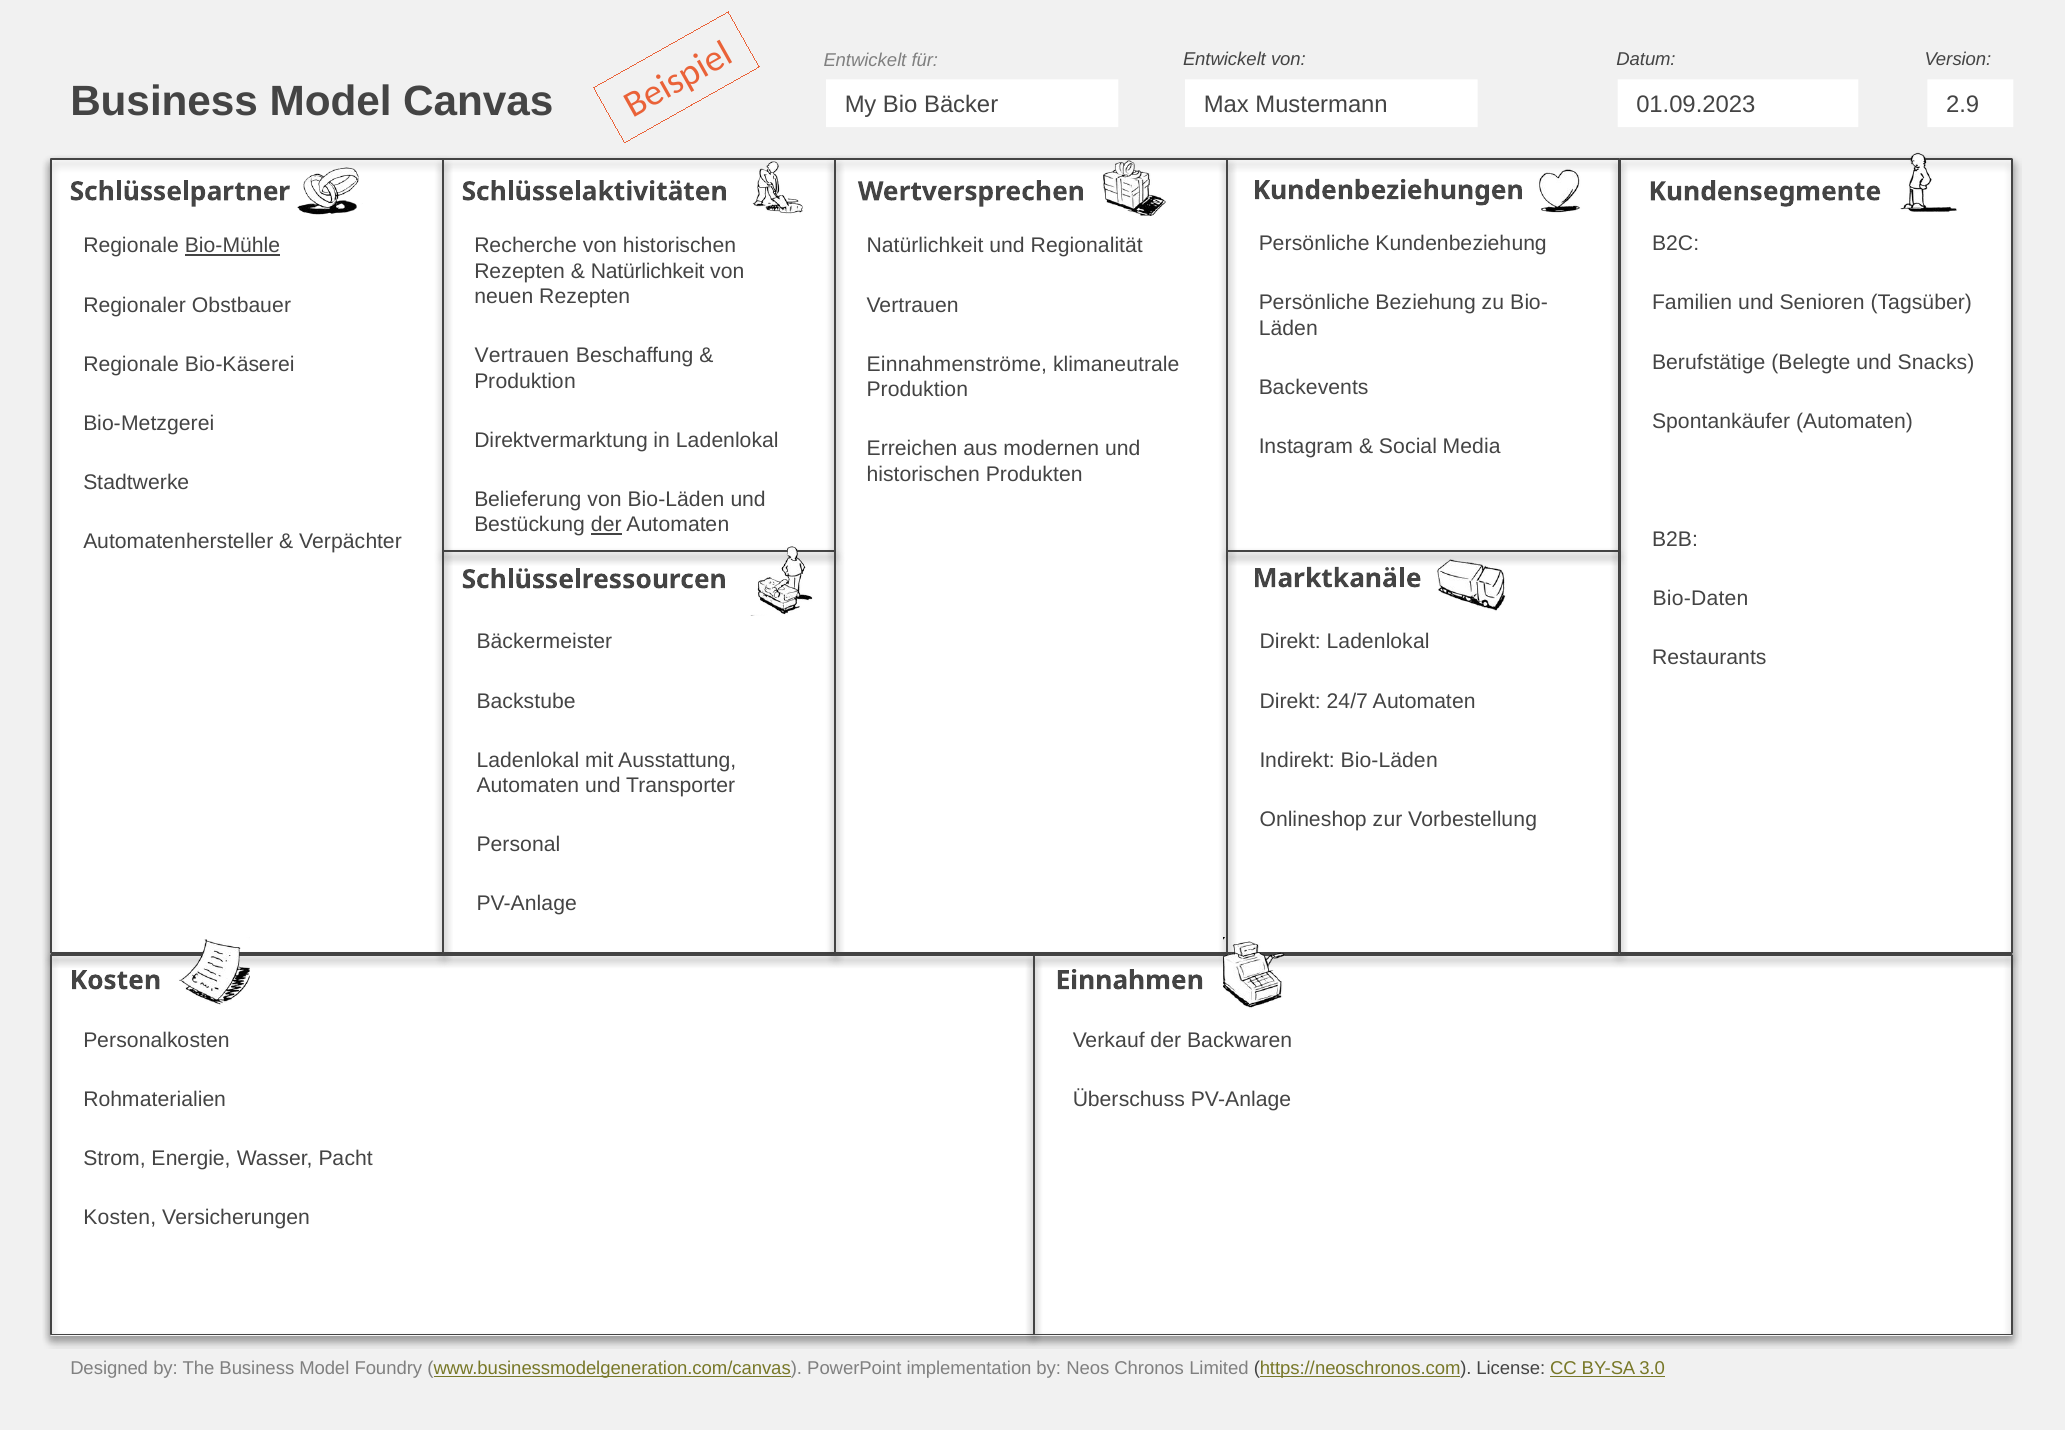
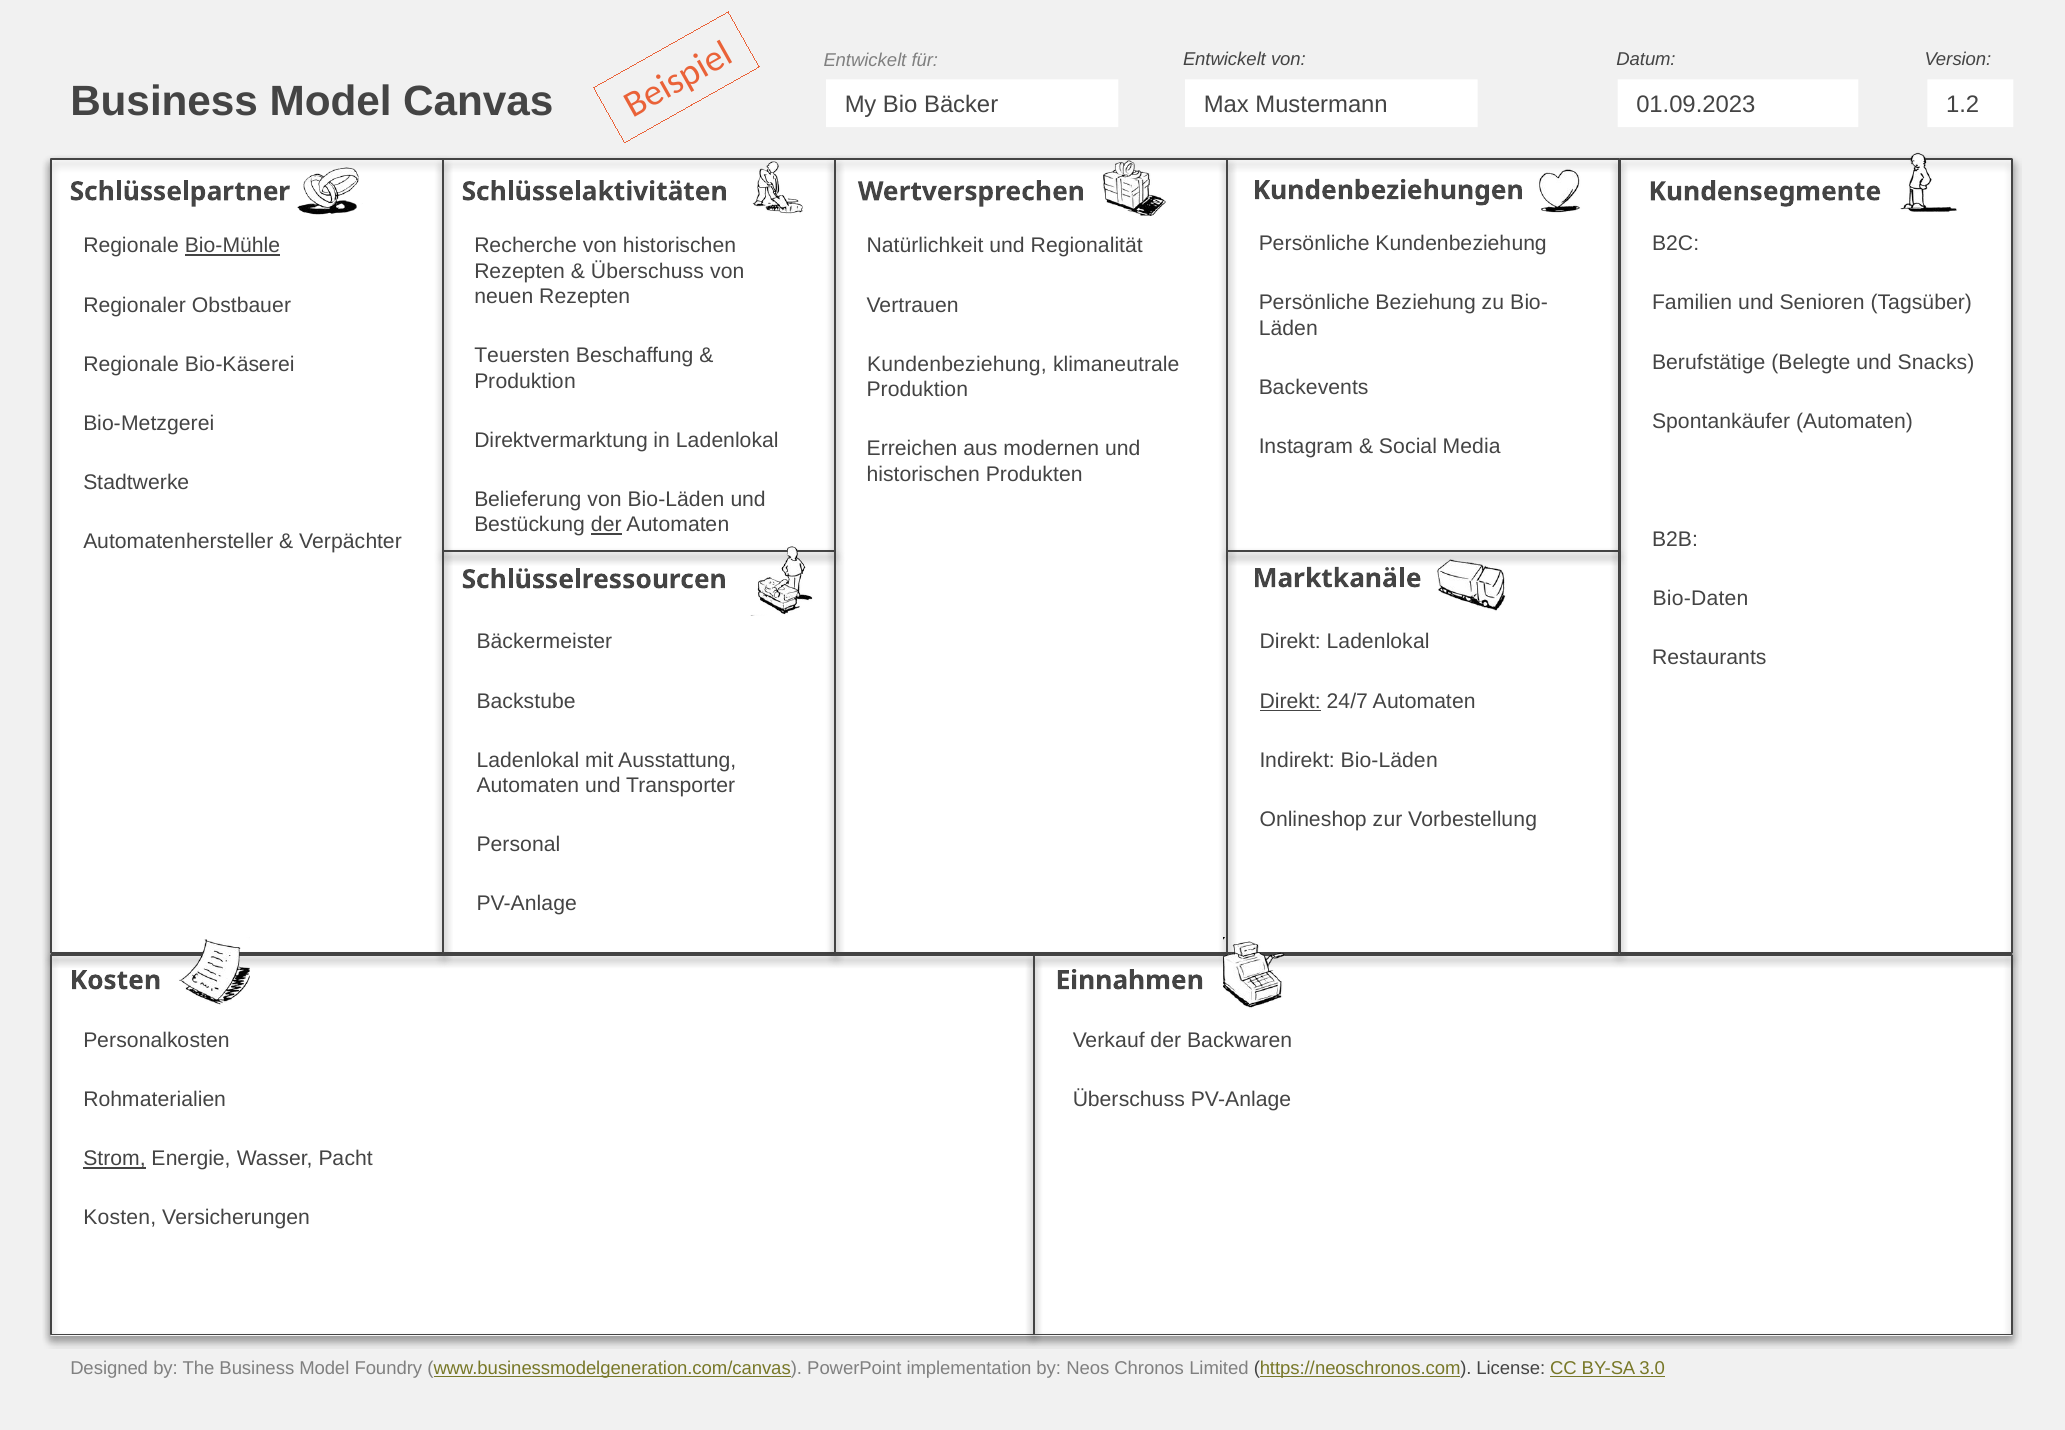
2.9: 2.9 -> 1.2
Natürlichkeit at (648, 271): Natürlichkeit -> Überschuss
Vertrauen at (522, 356): Vertrauen -> Teuersten
Einnahmenströme at (957, 364): Einnahmenströme -> Kundenbeziehung
Direkt at (1290, 701) underline: none -> present
Strom underline: none -> present
